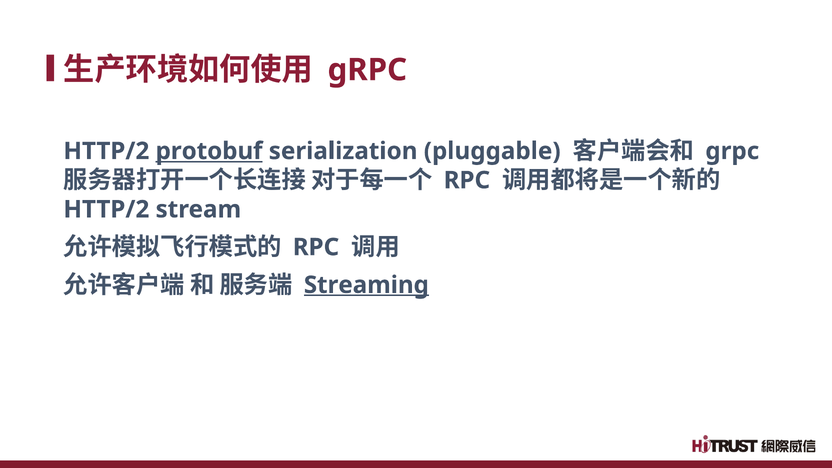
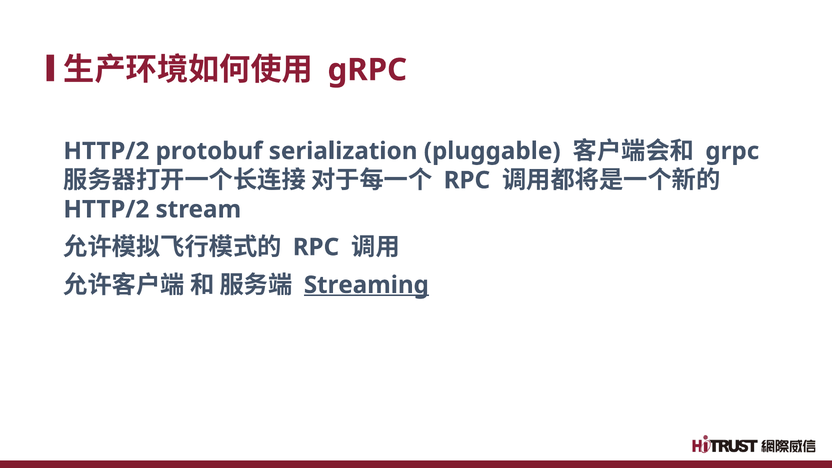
protobuf underline: present -> none
